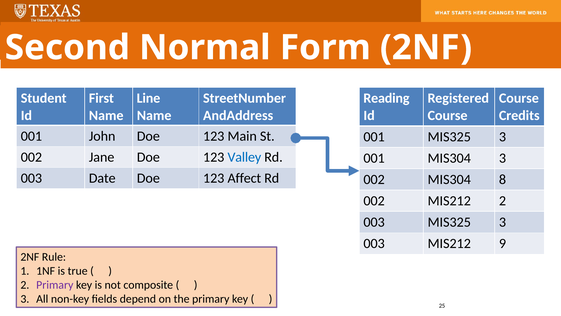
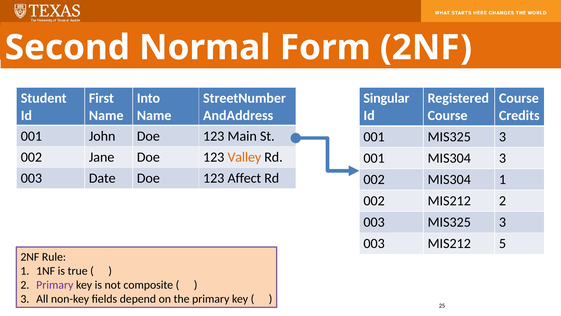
Line: Line -> Into
Reading: Reading -> Singular
Valley colour: blue -> orange
MIS304 8: 8 -> 1
9: 9 -> 5
